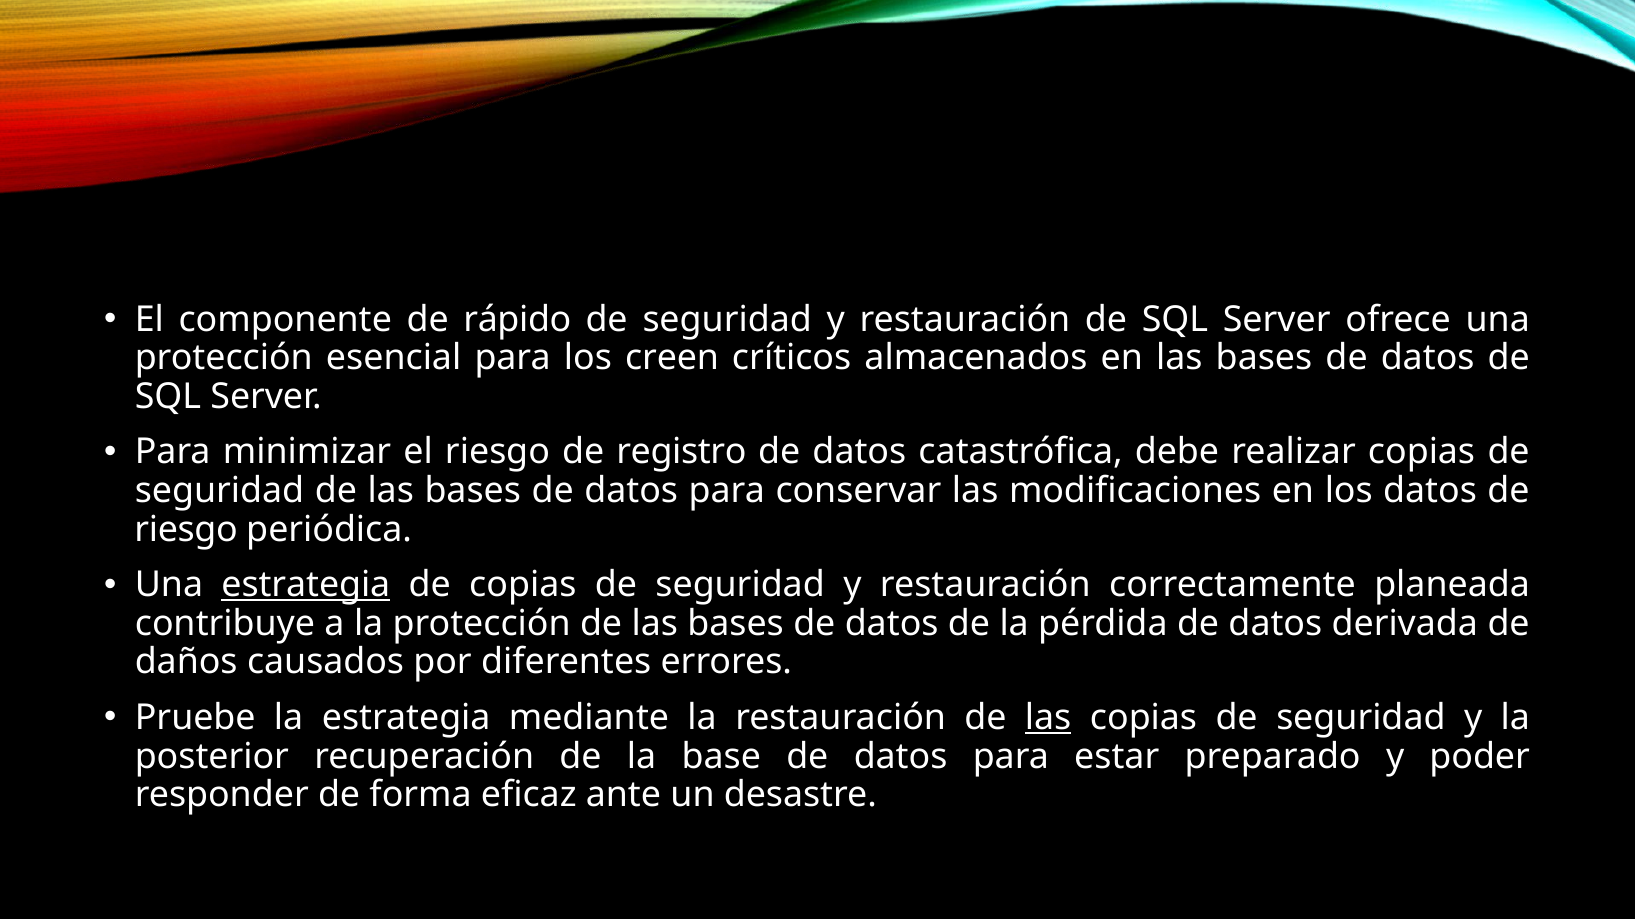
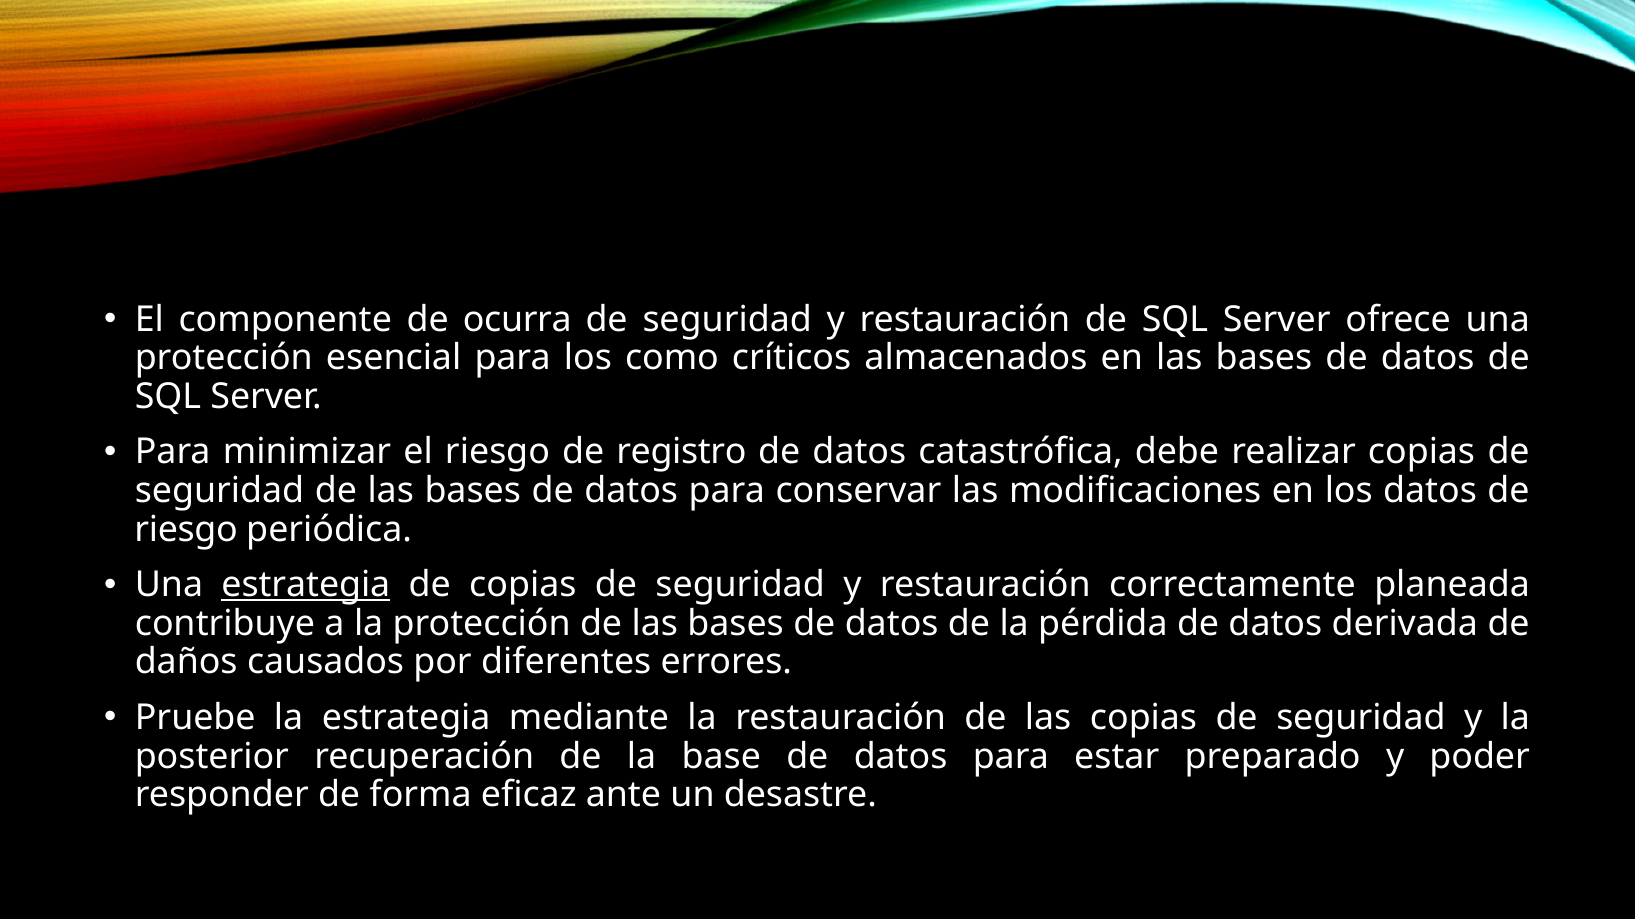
rápido: rápido -> ocurra
creen: creen -> como
las at (1048, 718) underline: present -> none
